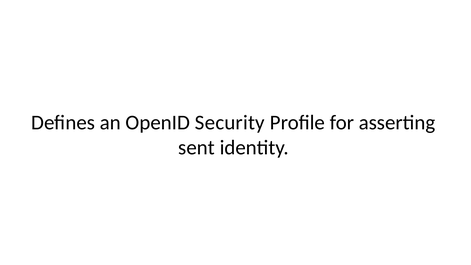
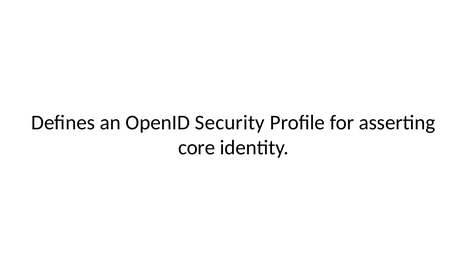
sent: sent -> core
